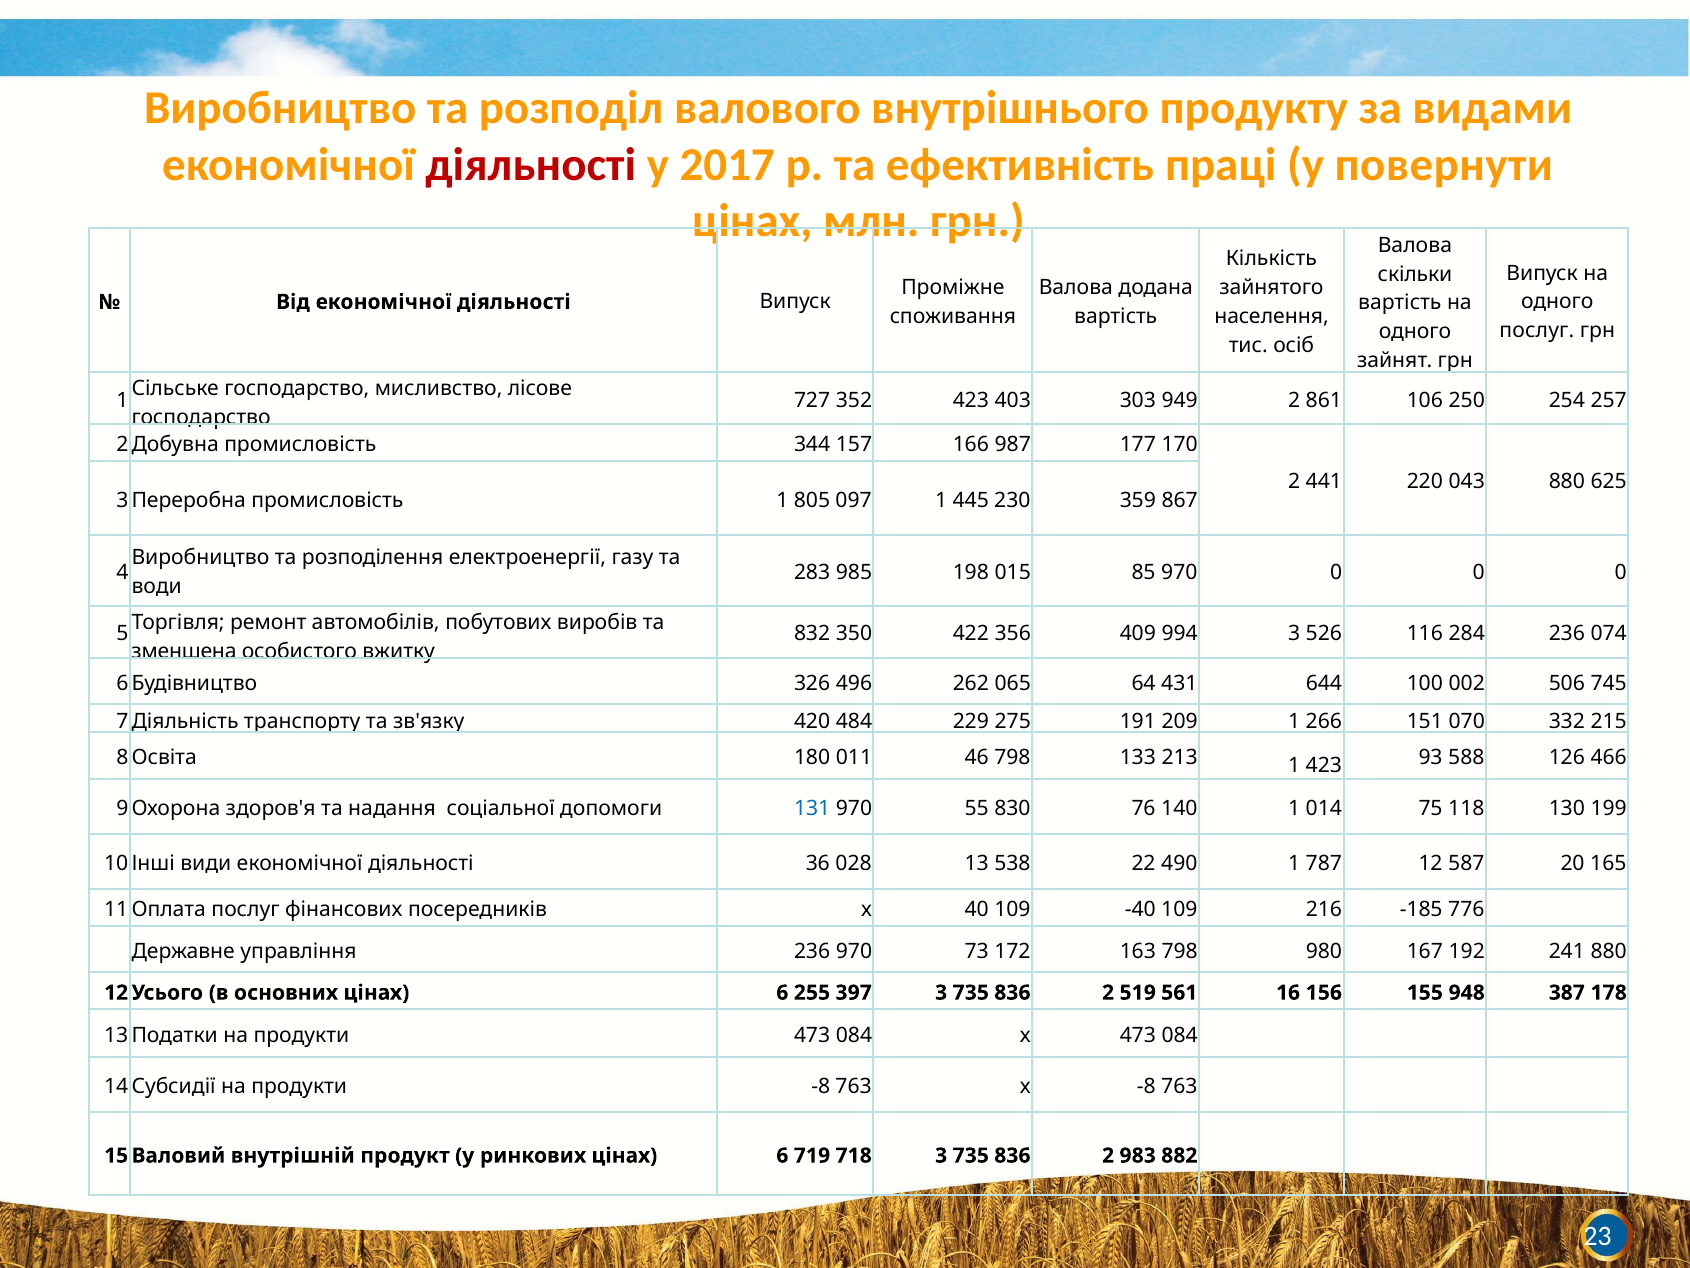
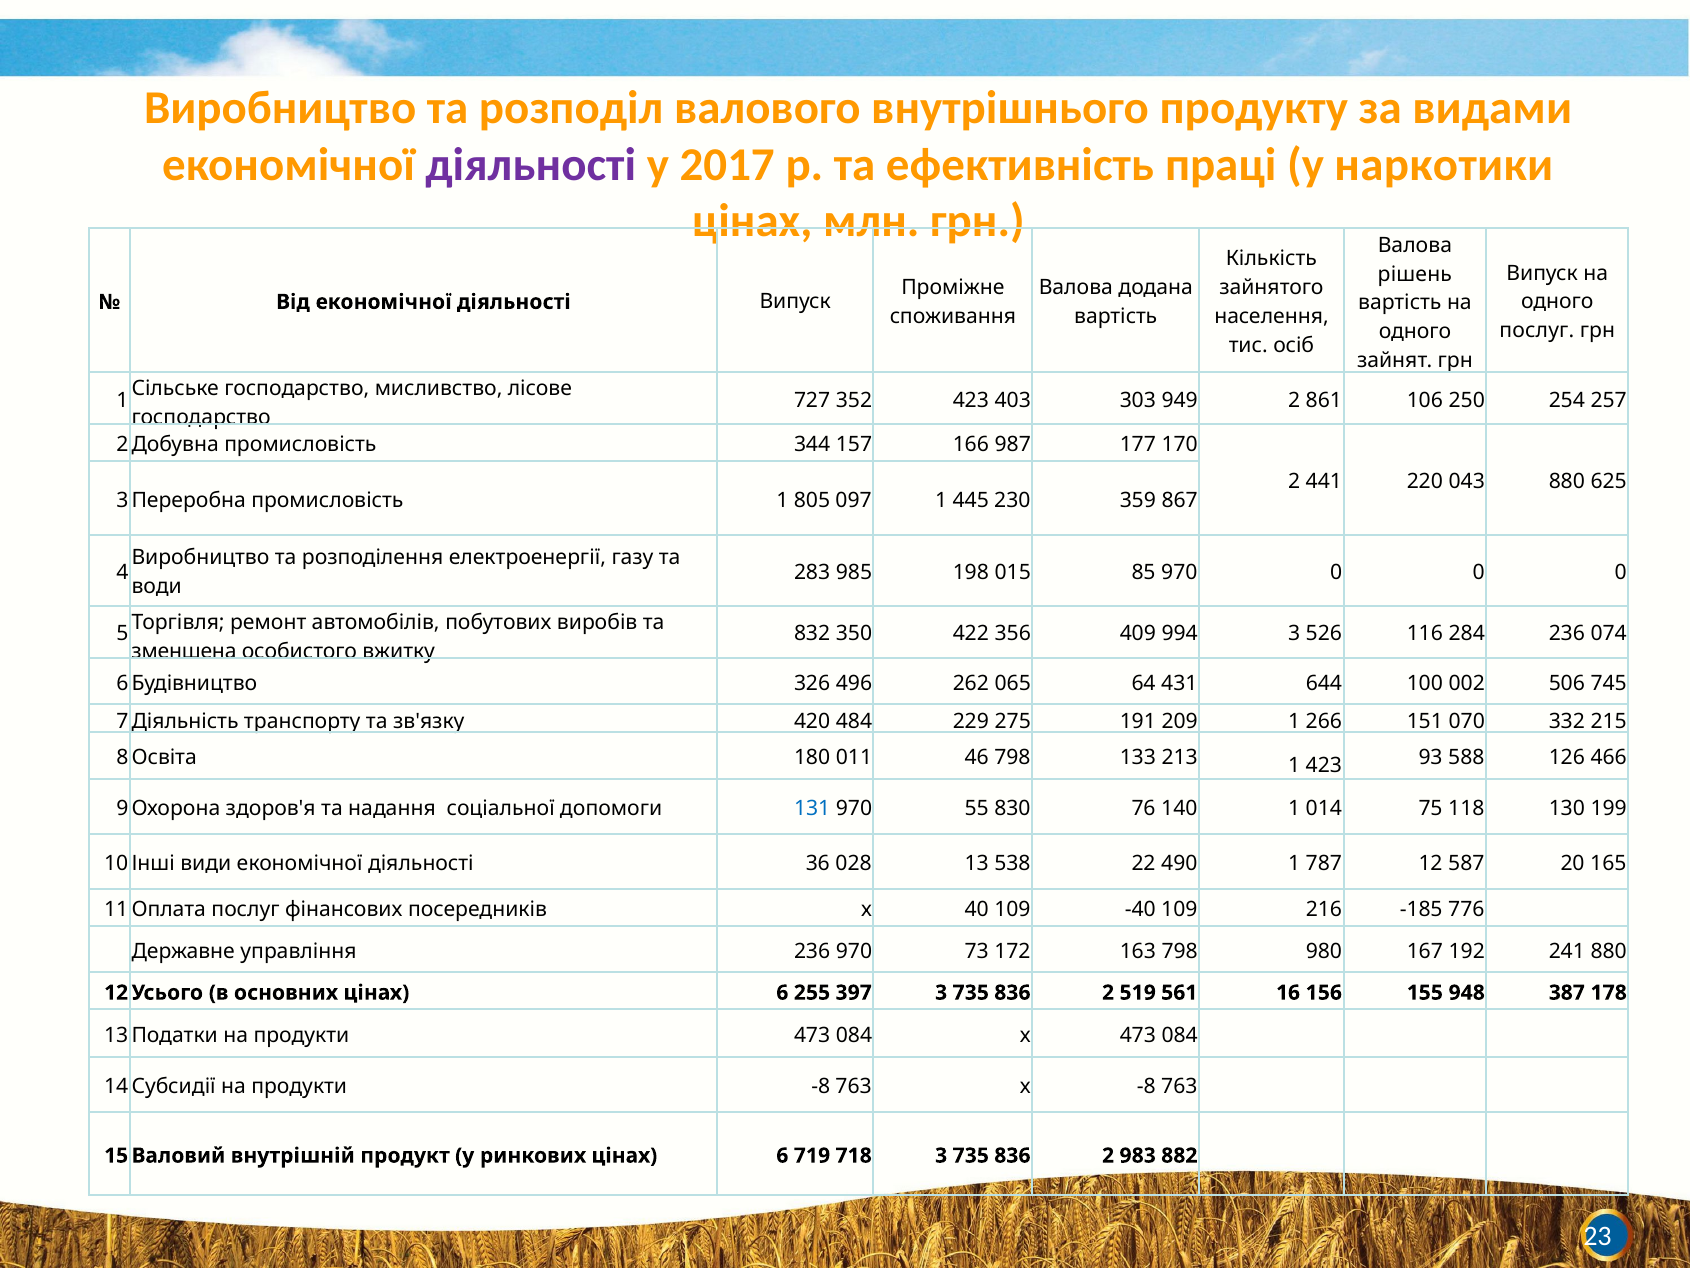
діяльності at (531, 164) colour: red -> purple
повернути: повернути -> наркотики
скільки: скільки -> рішень
